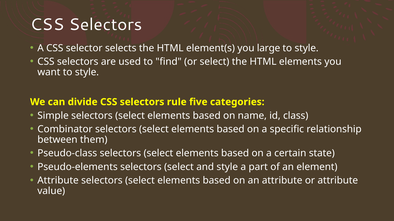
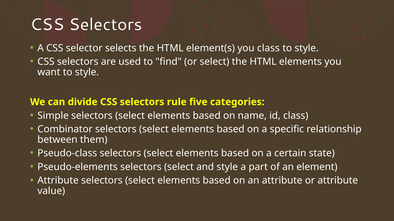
you large: large -> class
